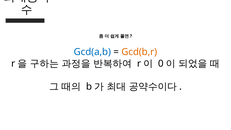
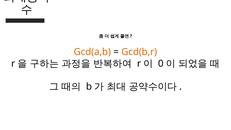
Gcd(a,b colour: blue -> orange
